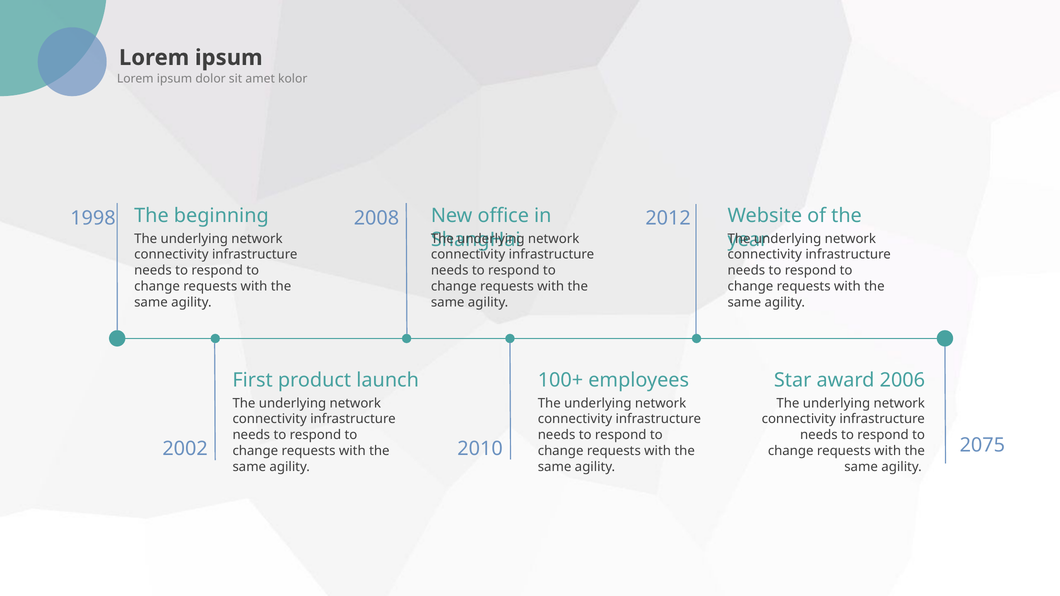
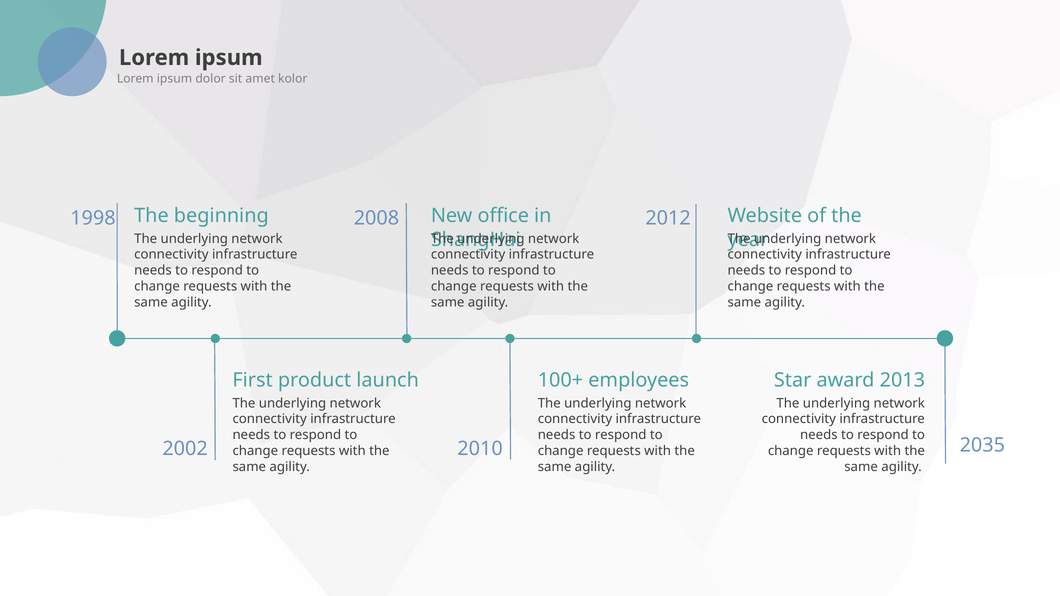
2006: 2006 -> 2013
2075: 2075 -> 2035
